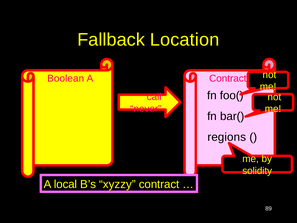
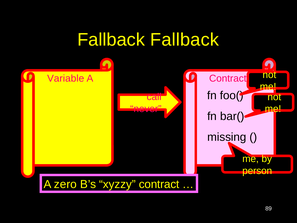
Fallback Location: Location -> Fallback
Boolean: Boolean -> Variable
regions: regions -> missing
solidity: solidity -> person
local: local -> zero
